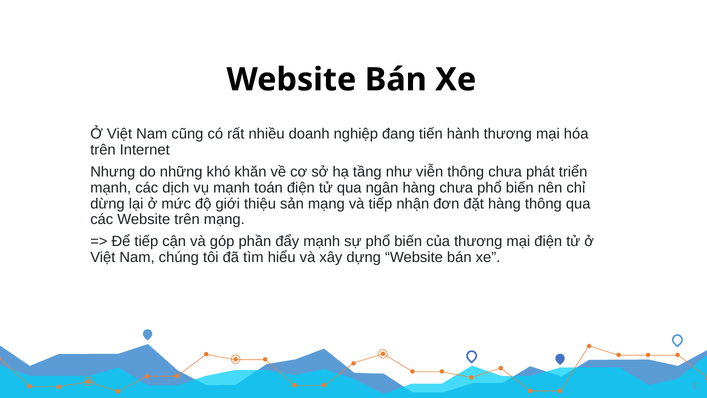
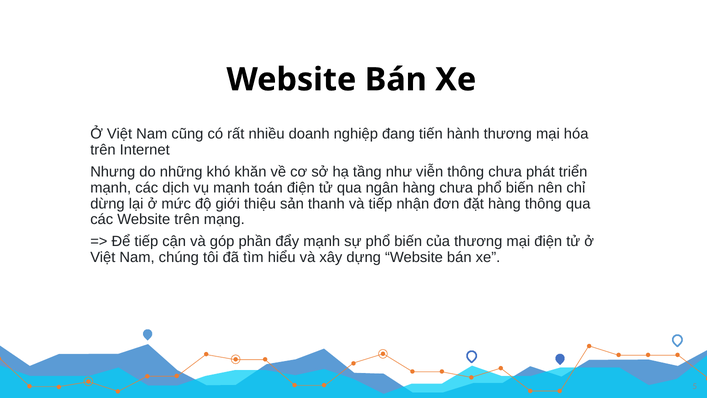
sản mạng: mạng -> thanh
